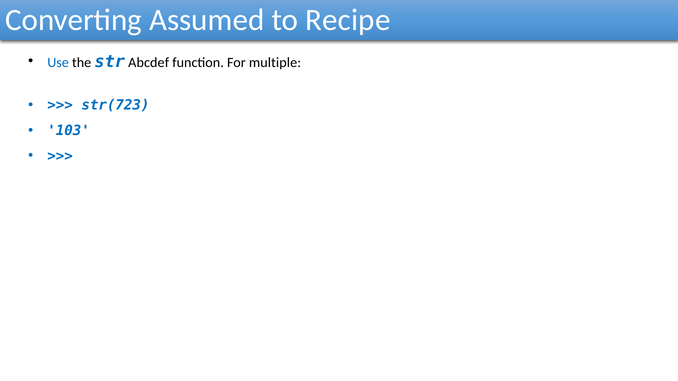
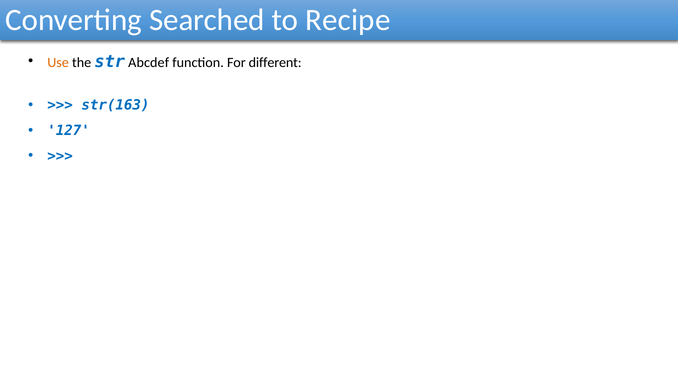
Assumed: Assumed -> Searched
Use colour: blue -> orange
multiple: multiple -> different
str(723: str(723 -> str(163
103: 103 -> 127
